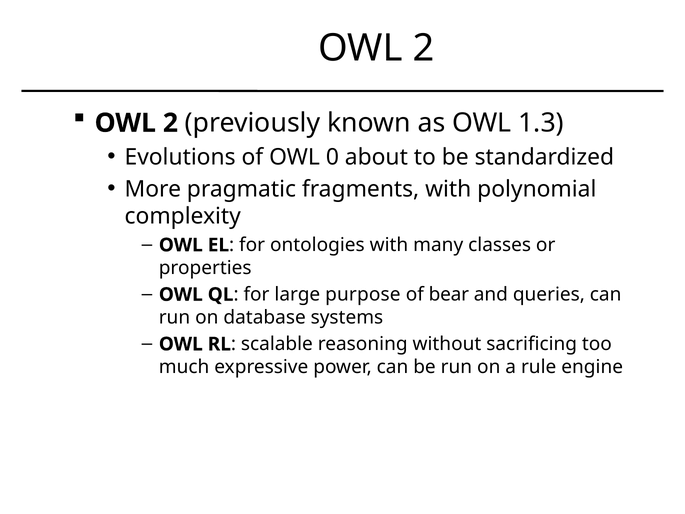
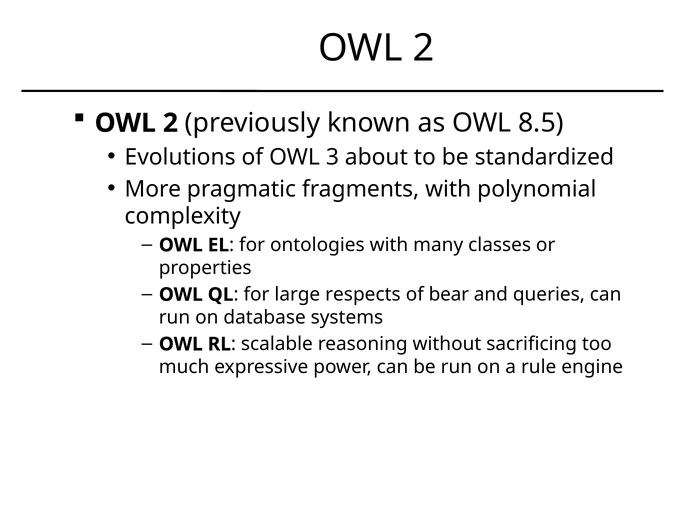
1.3: 1.3 -> 8.5
0: 0 -> 3
purpose: purpose -> respects
